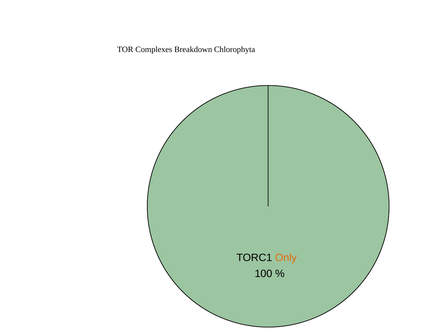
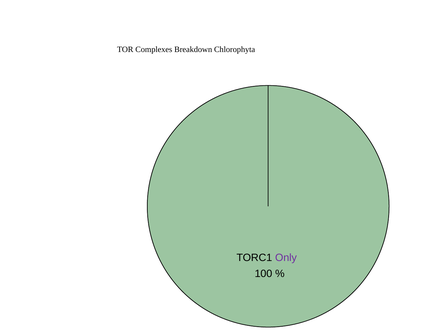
Only colour: orange -> purple
